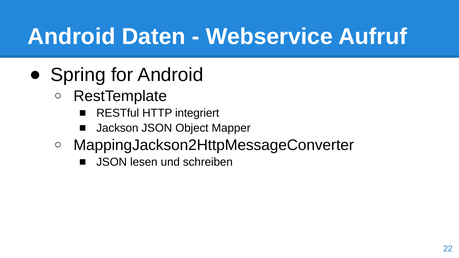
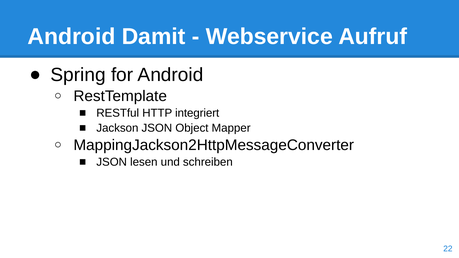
Daten: Daten -> Damit
